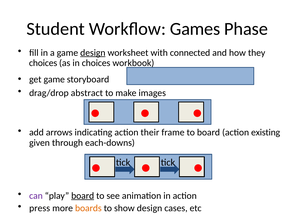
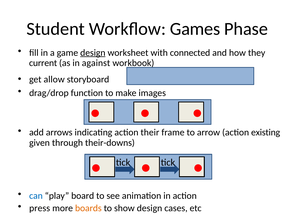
choices at (43, 63): choices -> current
in choices: choices -> against
get game: game -> allow
abstract: abstract -> function
to board: board -> arrow
each-downs: each-downs -> their-downs
can colour: purple -> blue
board at (83, 196) underline: present -> none
